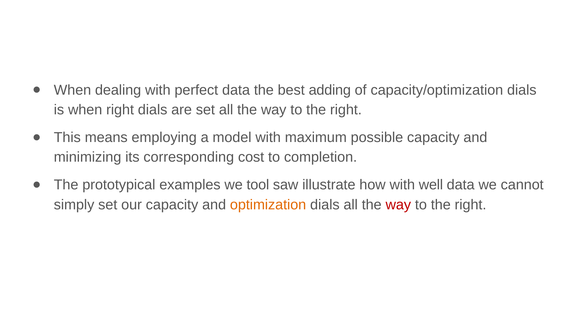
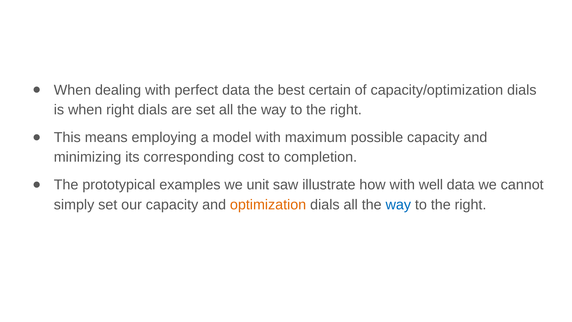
adding: adding -> certain
tool: tool -> unit
way at (398, 204) colour: red -> blue
